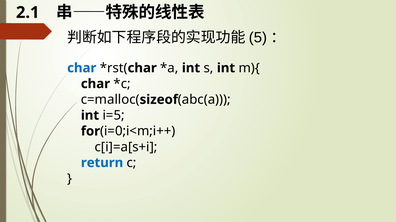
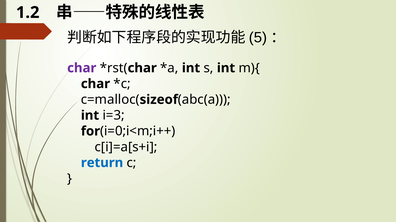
2.1: 2.1 -> 1.2
char at (82, 68) colour: blue -> purple
i=5: i=5 -> i=3
